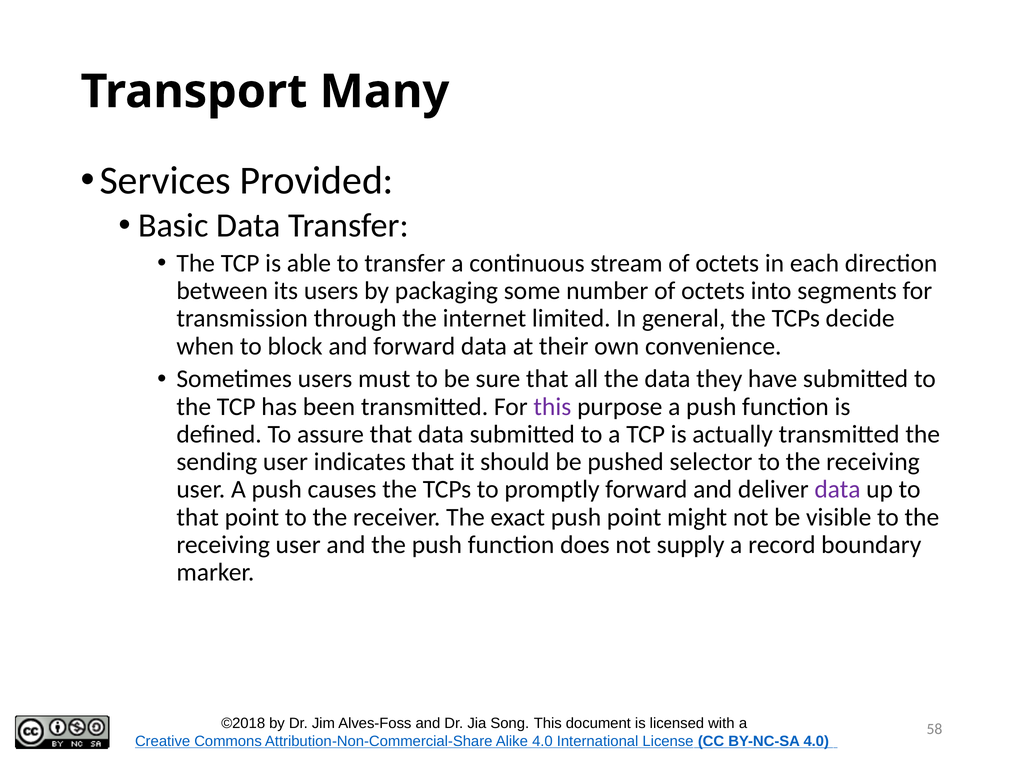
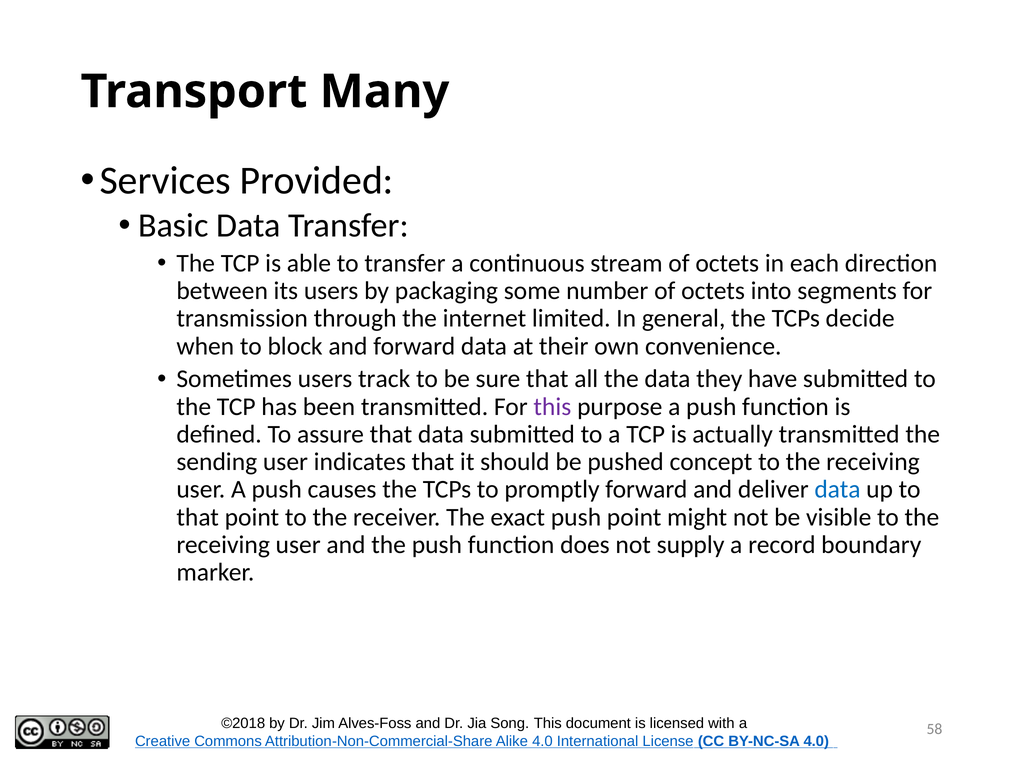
must: must -> track
selector: selector -> concept
data at (837, 490) colour: purple -> blue
